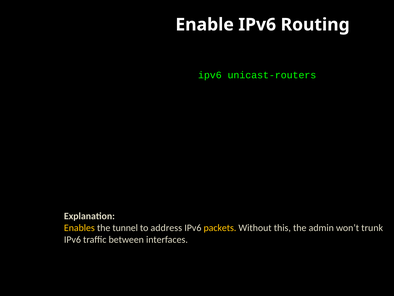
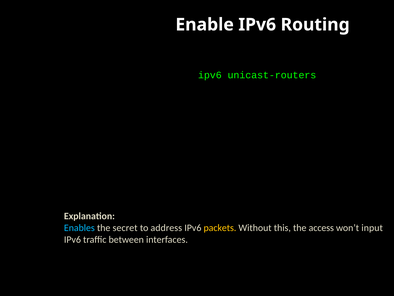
Enables colour: yellow -> light blue
tunnel: tunnel -> secret
admin: admin -> access
trunk: trunk -> input
